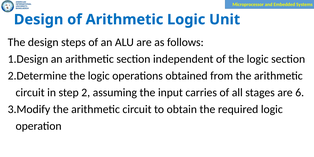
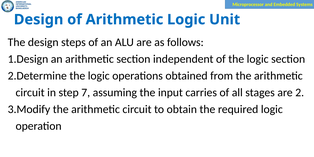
2: 2 -> 7
6: 6 -> 2
